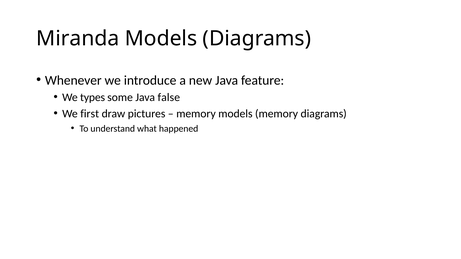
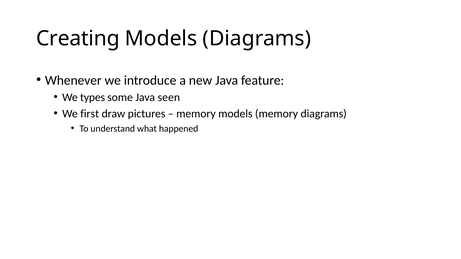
Miranda: Miranda -> Creating
false: false -> seen
